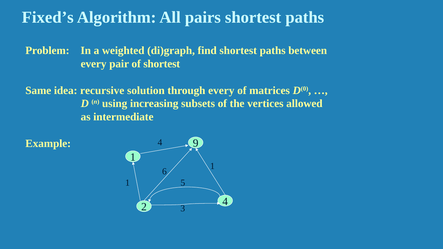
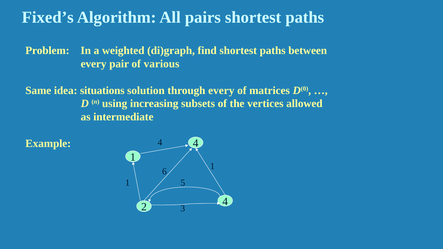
of shortest: shortest -> various
recursive: recursive -> situations
Example 9: 9 -> 4
